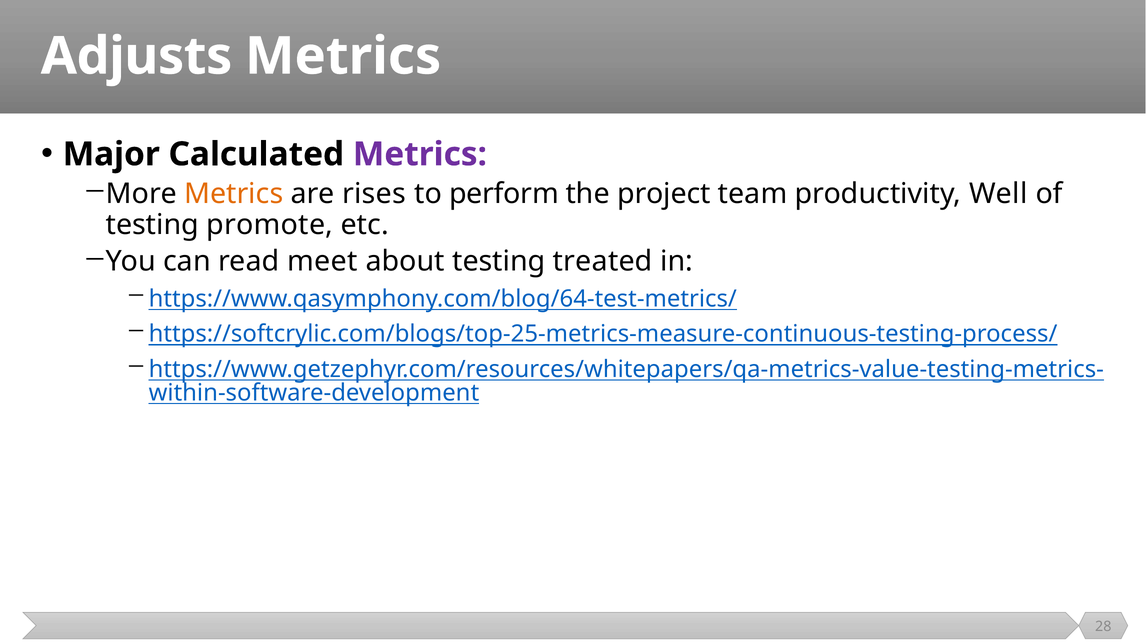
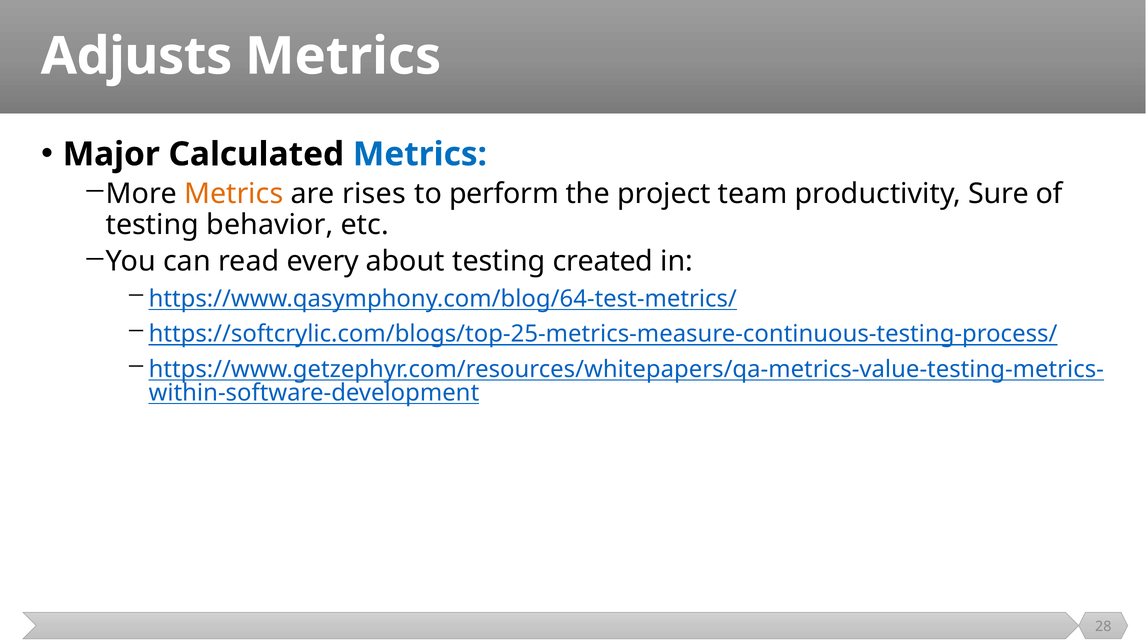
Metrics at (420, 154) colour: purple -> blue
Well: Well -> Sure
promote: promote -> behavior
meet: meet -> every
treated: treated -> created
